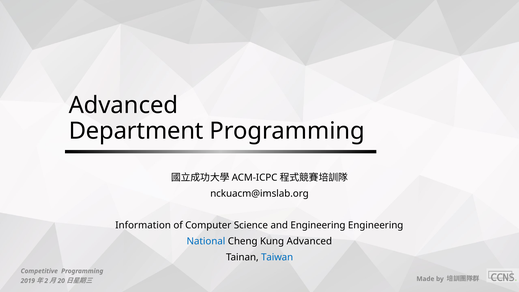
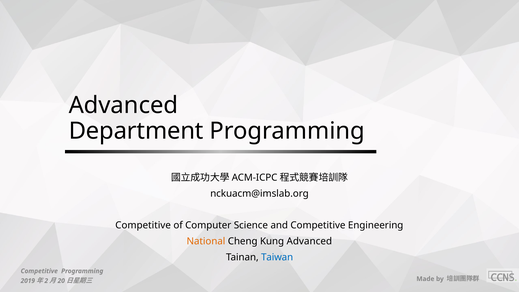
Information at (143, 225): Information -> Competitive
and Engineering: Engineering -> Competitive
National colour: blue -> orange
